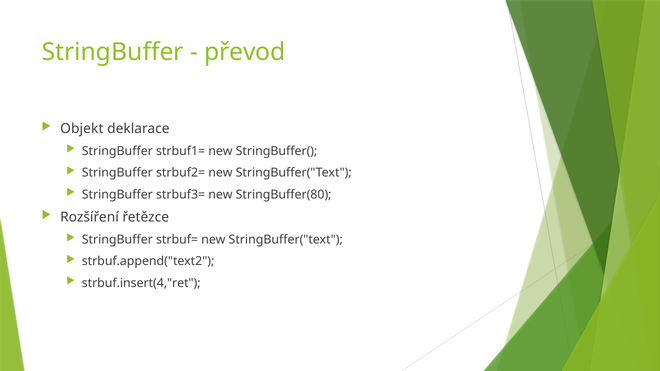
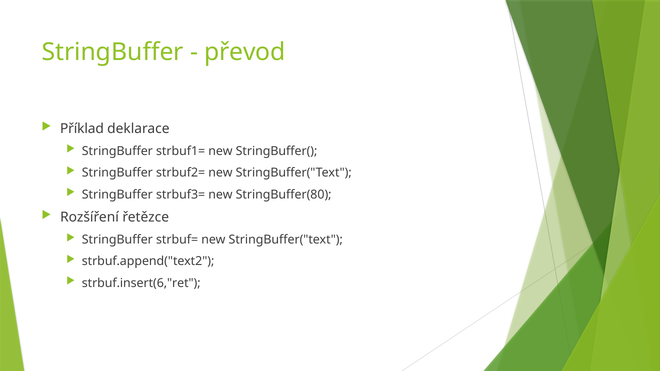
Objekt: Objekt -> Příklad
strbuf.insert(4,"ret: strbuf.insert(4,"ret -> strbuf.insert(6,"ret
